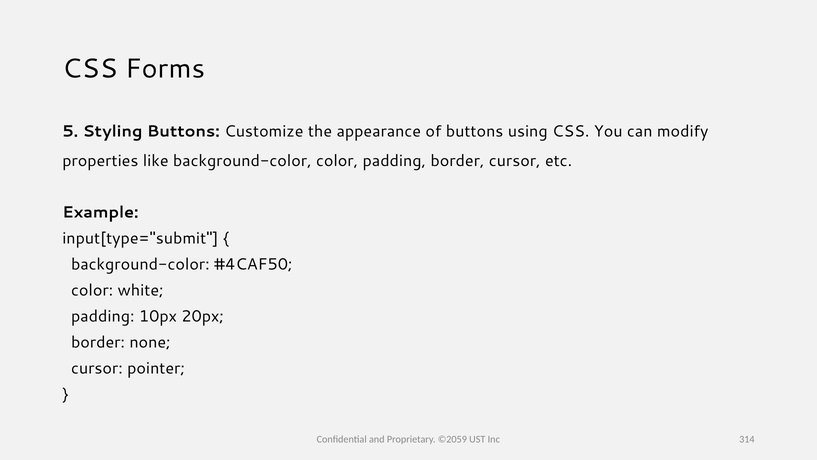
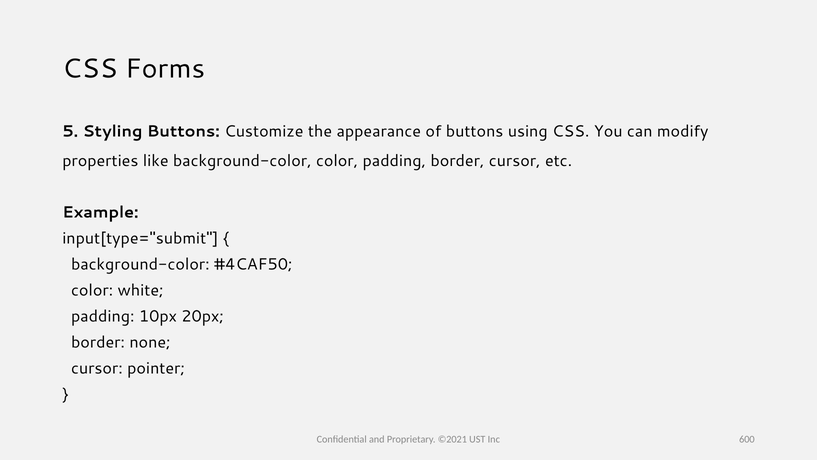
©2059: ©2059 -> ©2021
314: 314 -> 600
